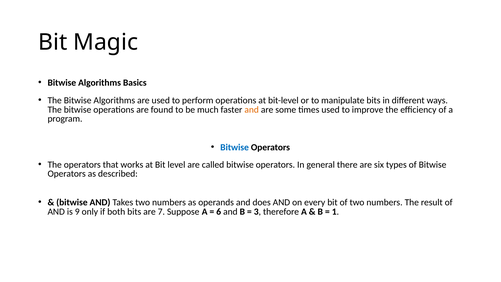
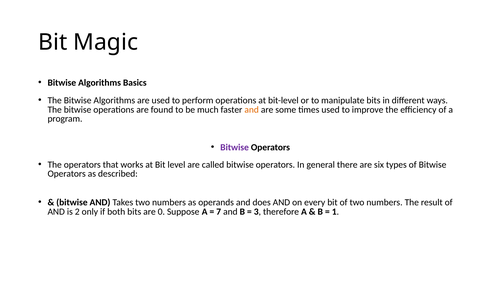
Bitwise at (235, 147) colour: blue -> purple
9: 9 -> 2
7: 7 -> 0
6: 6 -> 7
